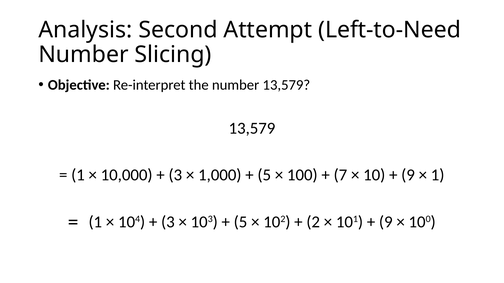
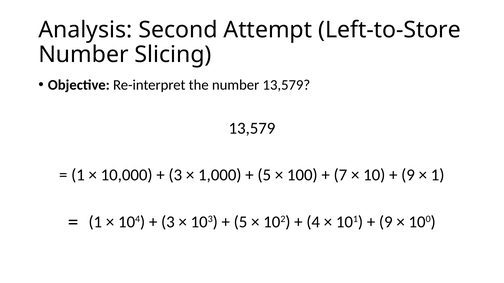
Left-to-Need: Left-to-Need -> Left-to-Store
2: 2 -> 4
